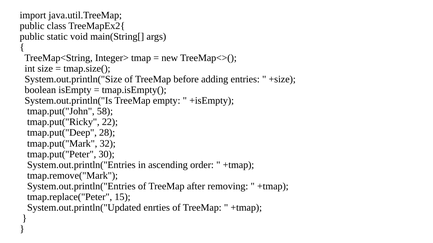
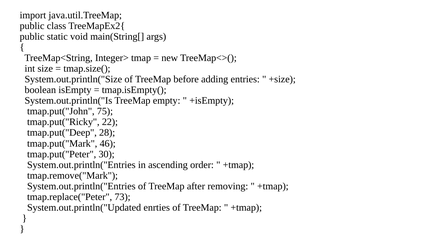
58: 58 -> 75
32: 32 -> 46
15: 15 -> 73
